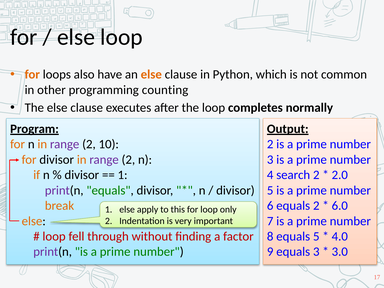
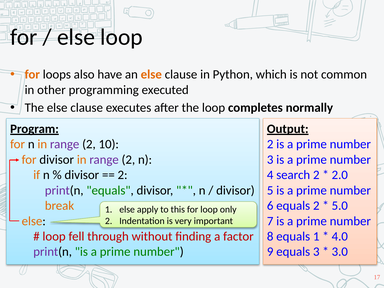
counting: counting -> executed
1 at (123, 175): 1 -> 2
6.0: 6.0 -> 5.0
equals 5: 5 -> 1
